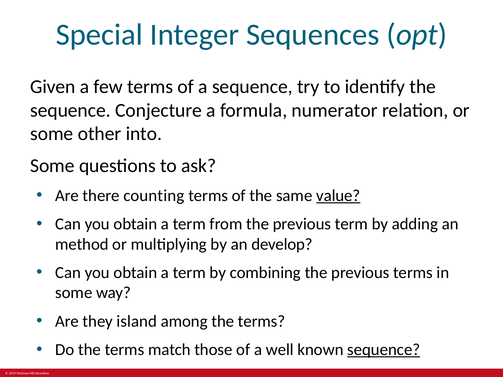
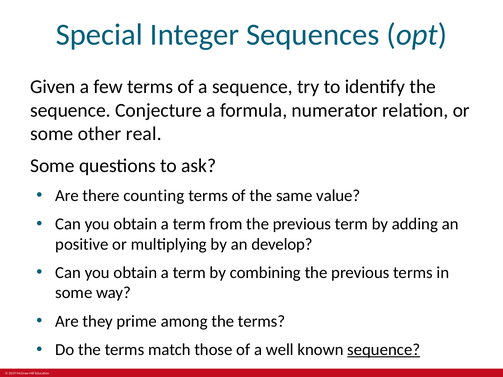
into: into -> real
value underline: present -> none
method: method -> positive
island: island -> prime
